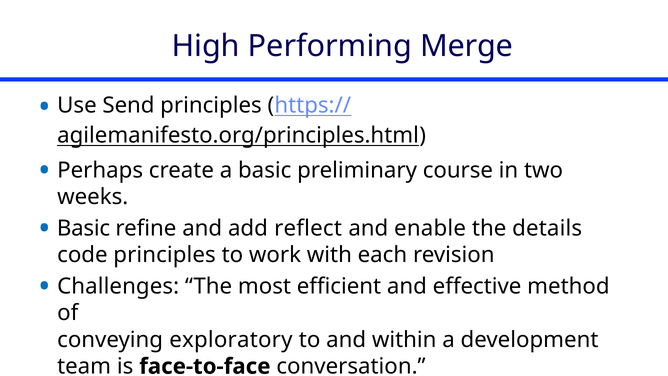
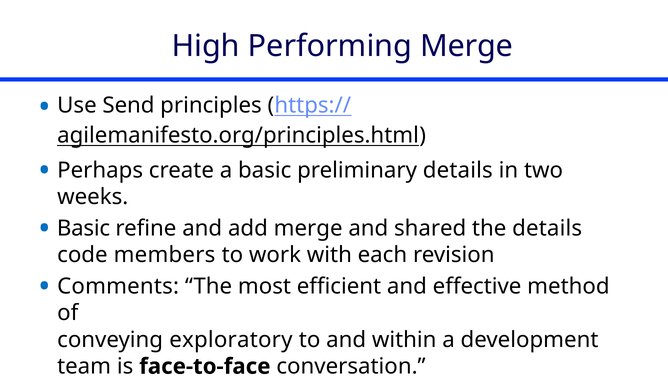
preliminary course: course -> details
add reflect: reflect -> merge
enable: enable -> shared
code principles: principles -> members
Challenges: Challenges -> Comments
